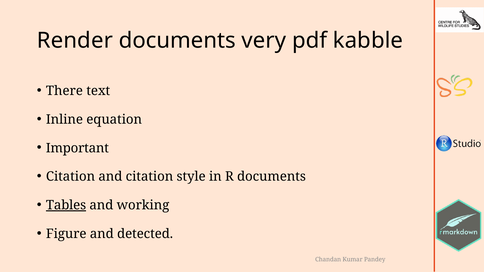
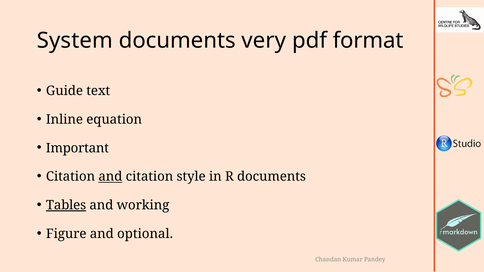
Render: Render -> System
kabble: kabble -> format
There: There -> Guide
and at (110, 177) underline: none -> present
detected: detected -> optional
